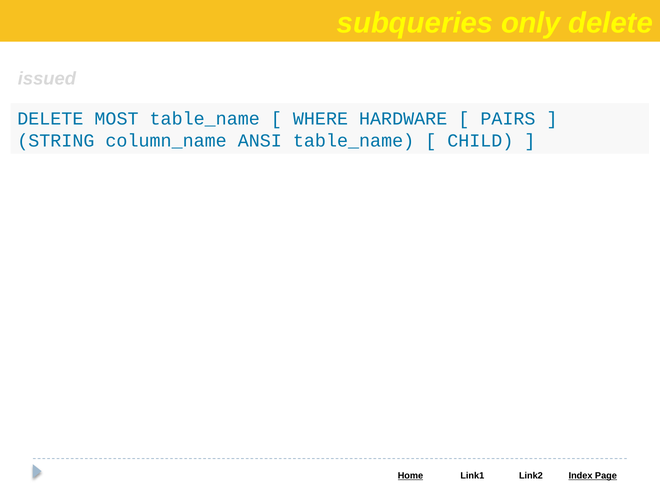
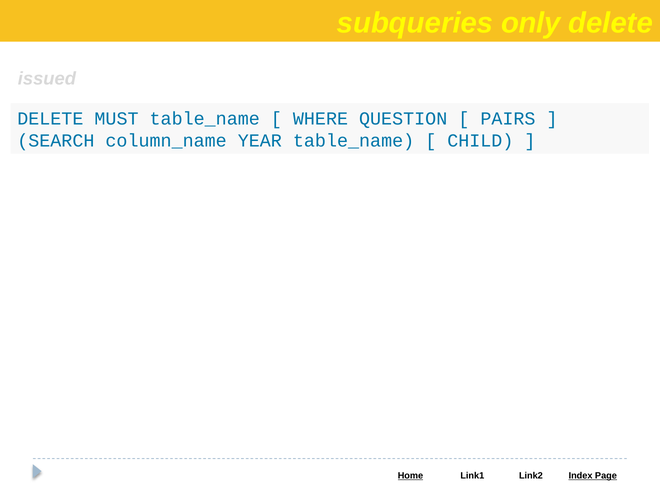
MOST: MOST -> MUST
HARDWARE: HARDWARE -> QUESTION
STRING: STRING -> SEARCH
ANSI: ANSI -> YEAR
